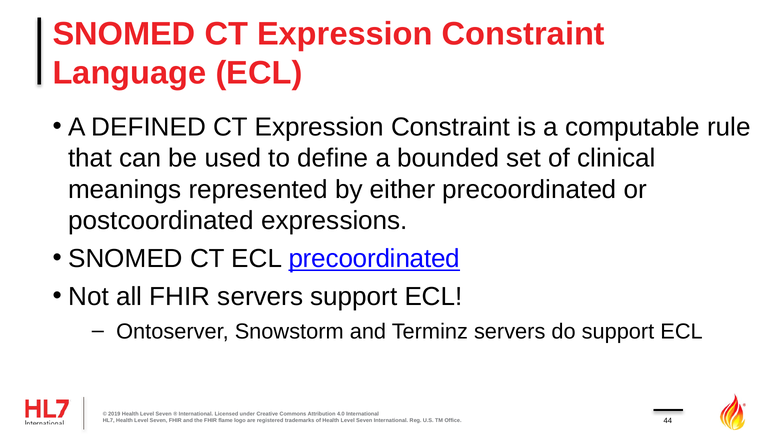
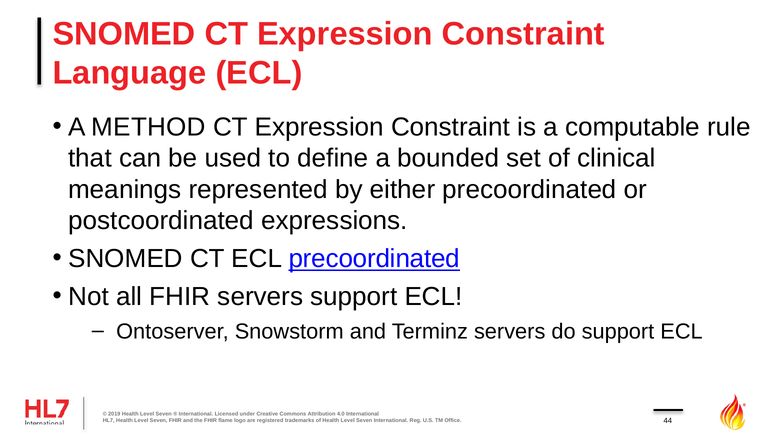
DEFINED: DEFINED -> METHOD
